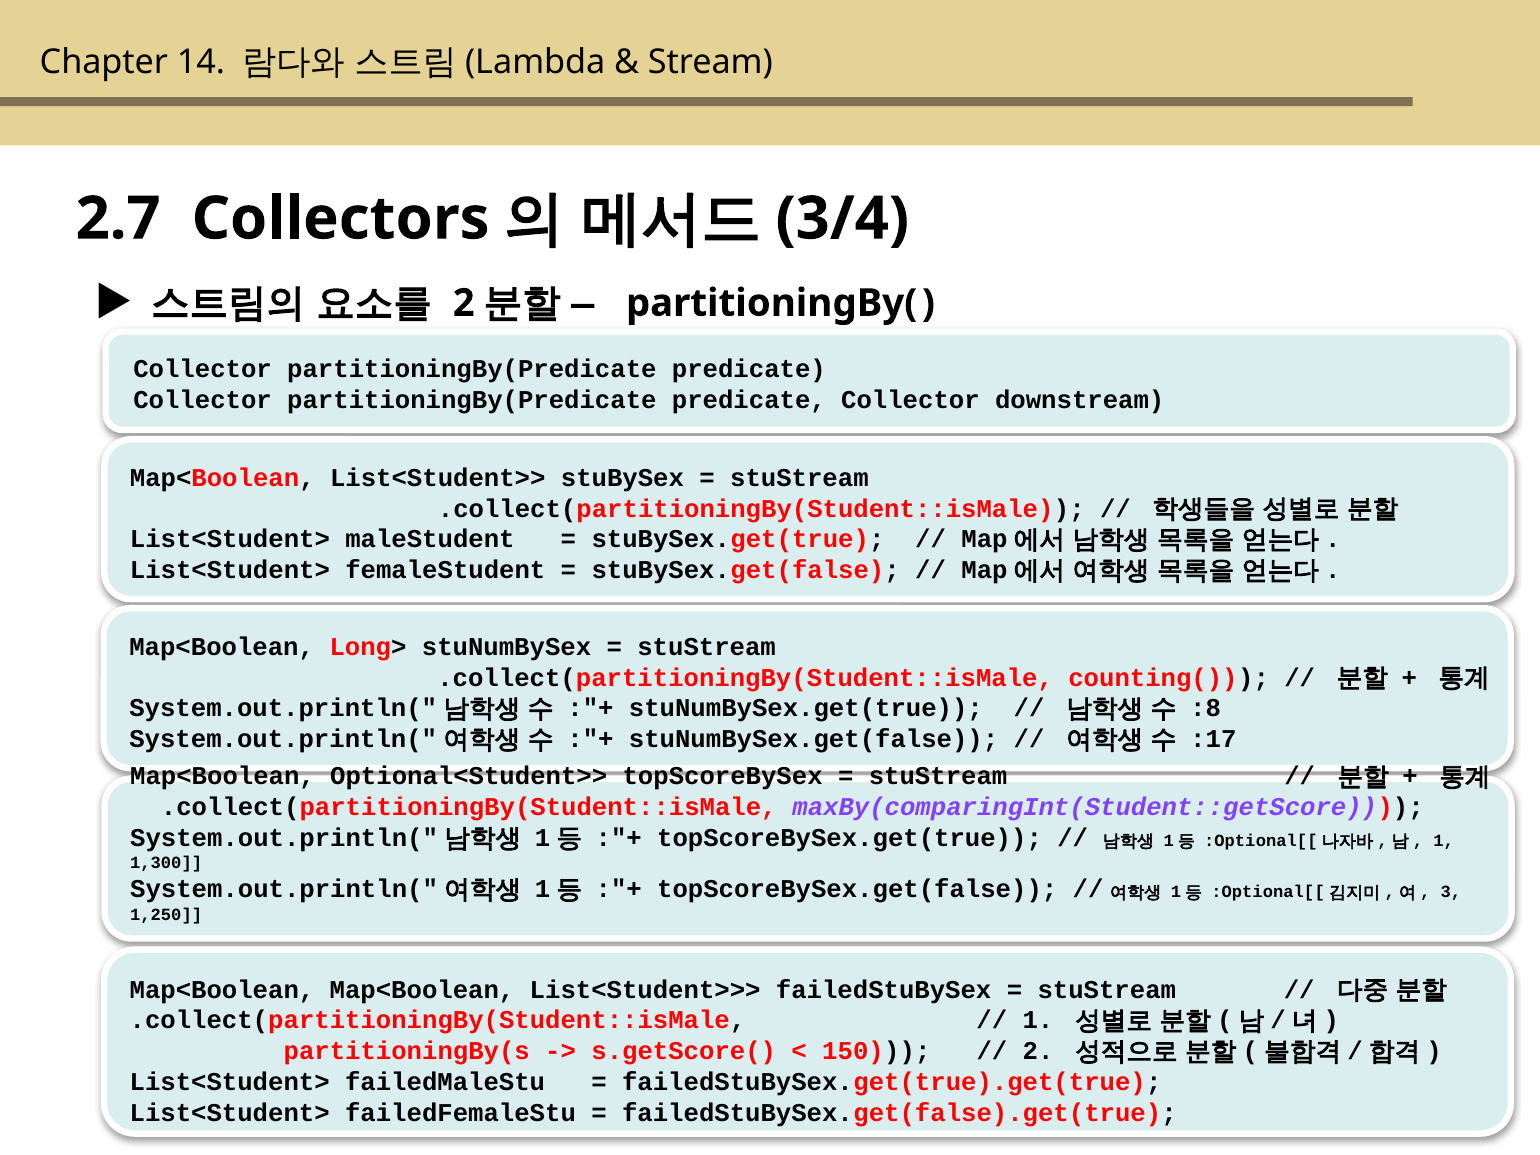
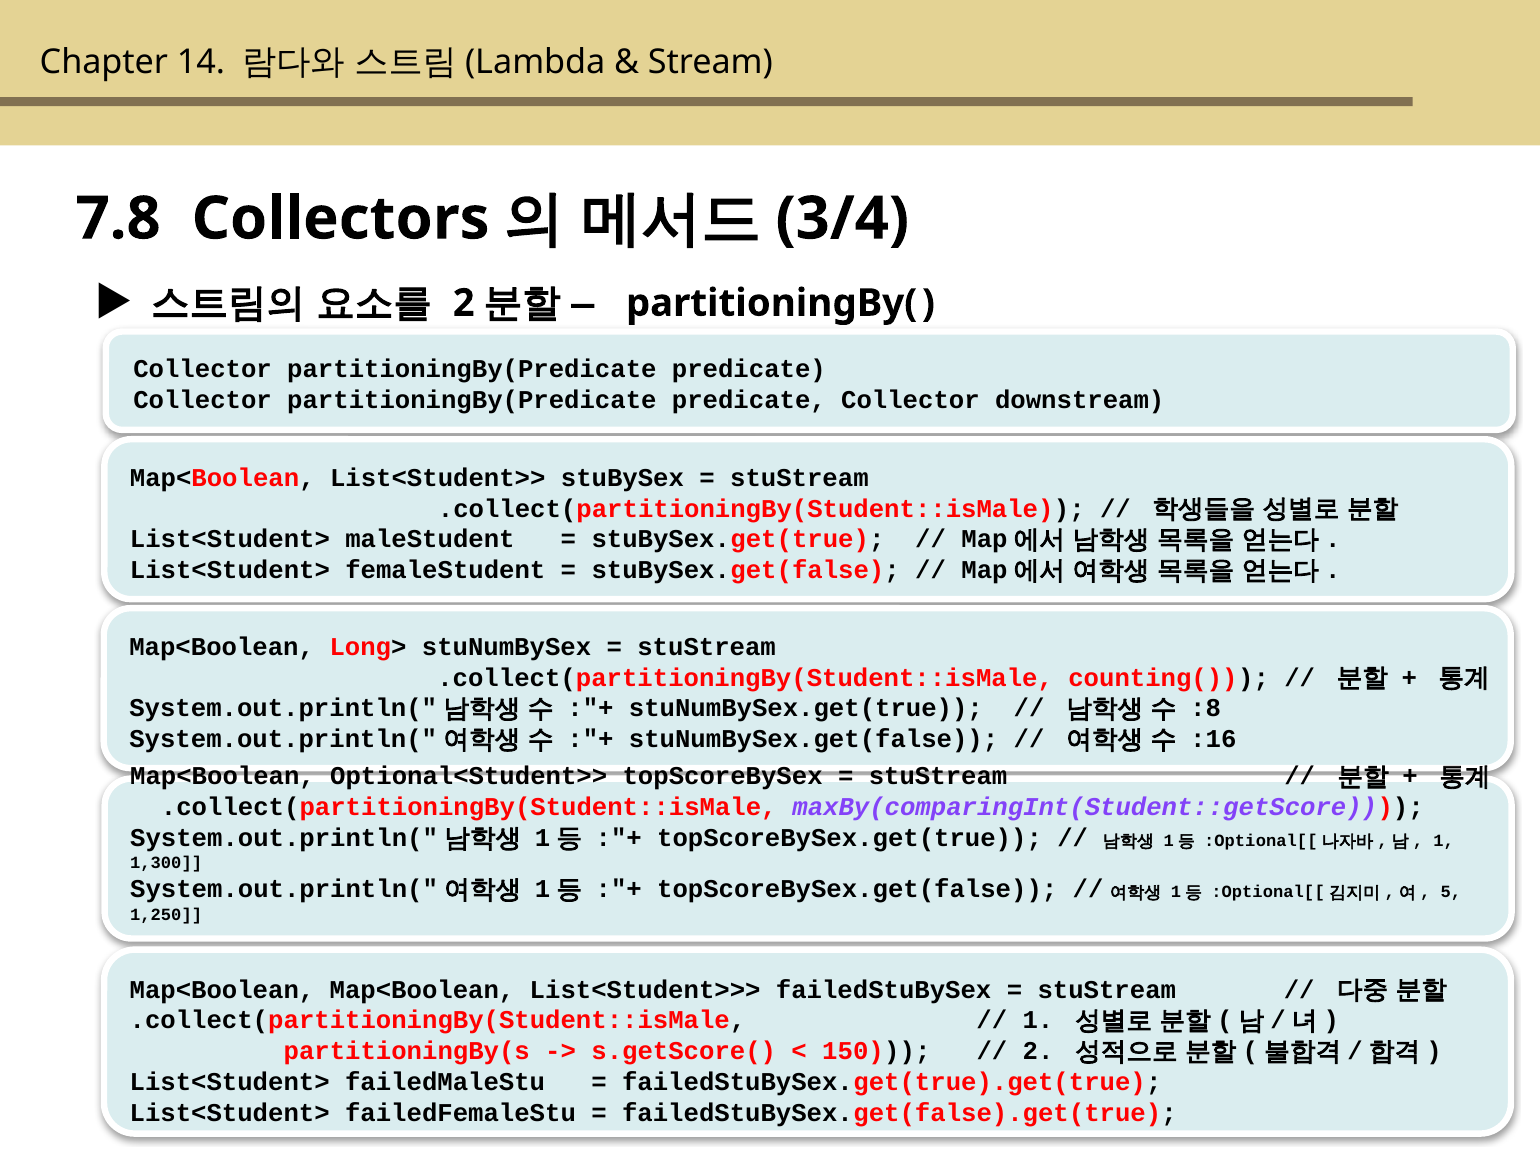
2.7: 2.7 -> 7.8
:17: :17 -> :16
3: 3 -> 5
